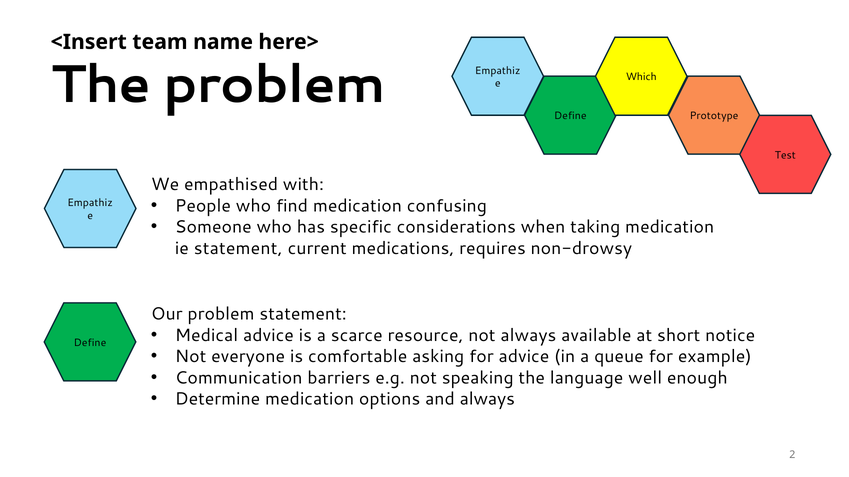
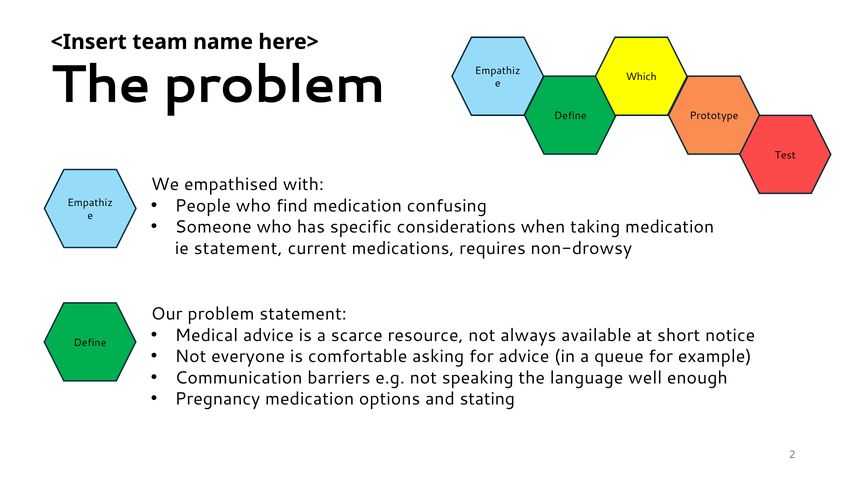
Determine: Determine -> Pregnancy
and always: always -> stating
